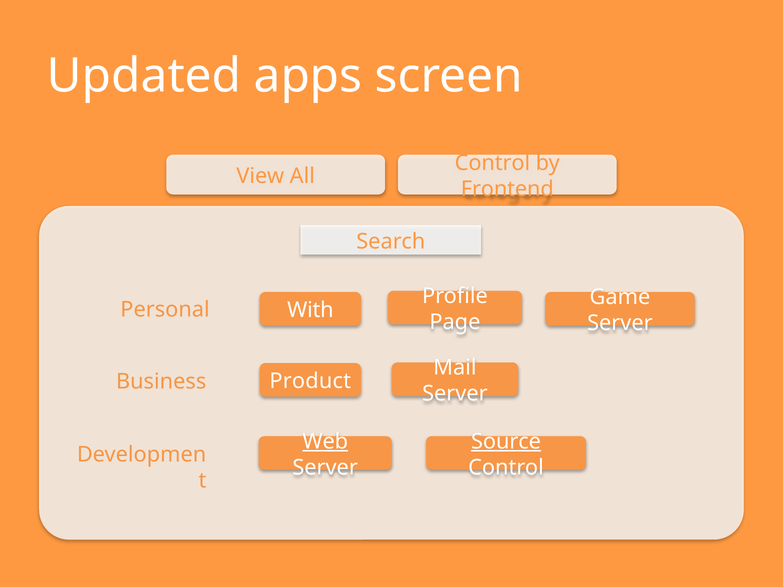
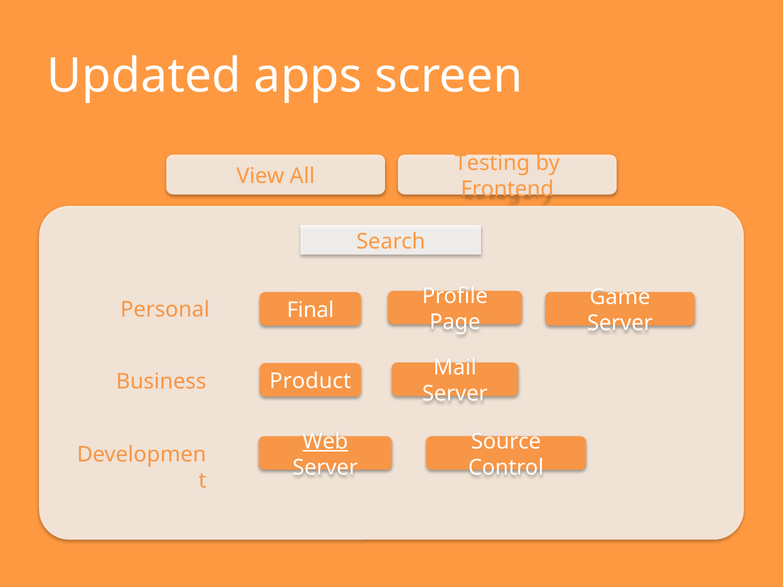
Control at (492, 163): Control -> Testing
With: With -> Final
Source underline: present -> none
